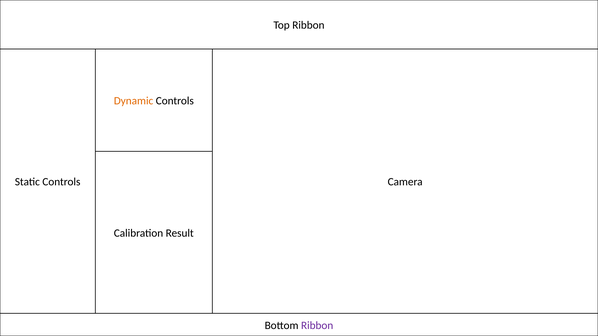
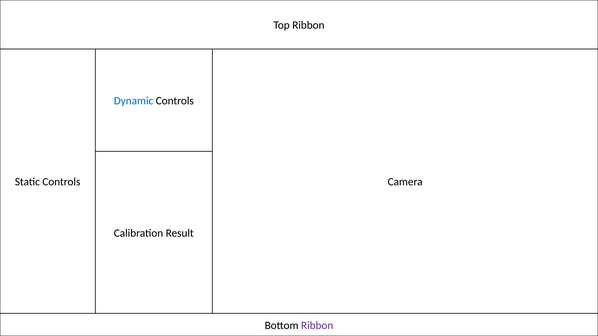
Dynamic colour: orange -> blue
